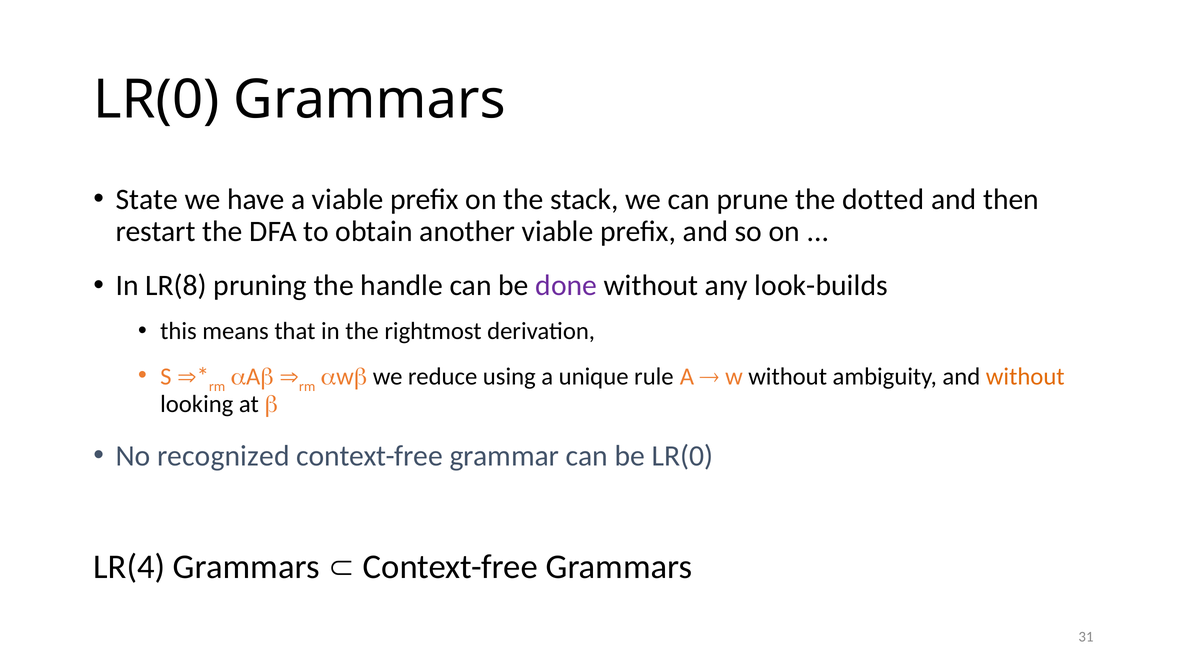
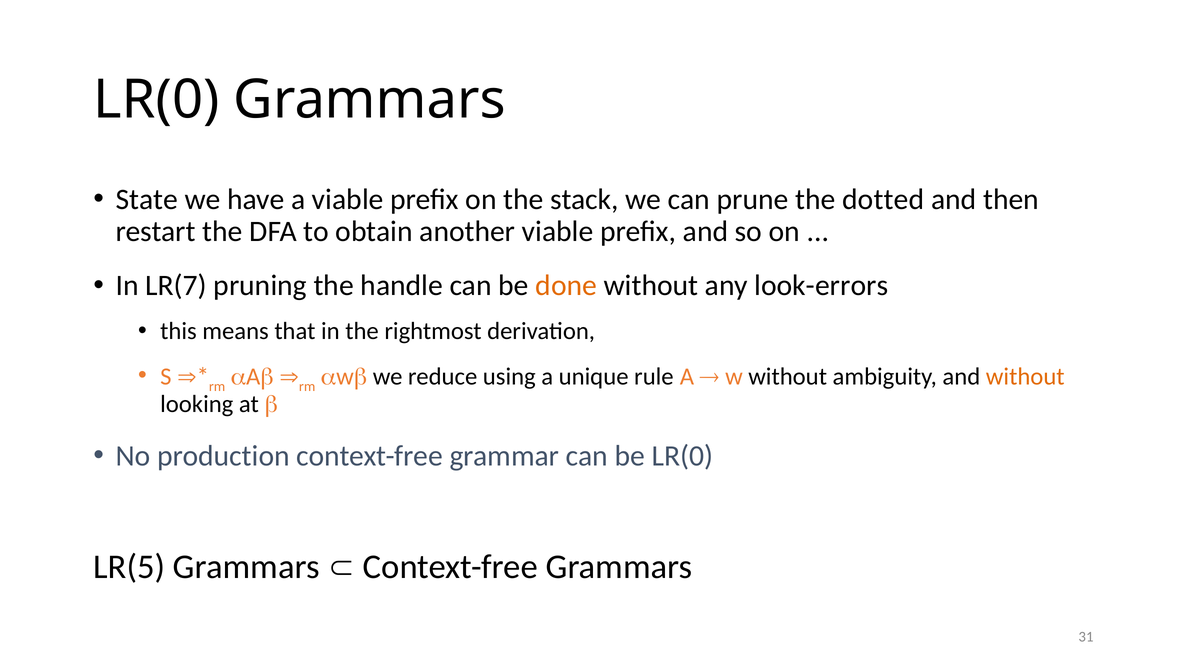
LR(8: LR(8 -> LR(7
done colour: purple -> orange
look-builds: look-builds -> look-errors
recognized: recognized -> production
LR(4: LR(4 -> LR(5
